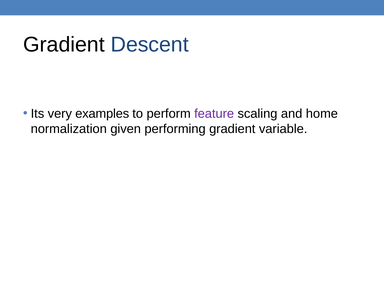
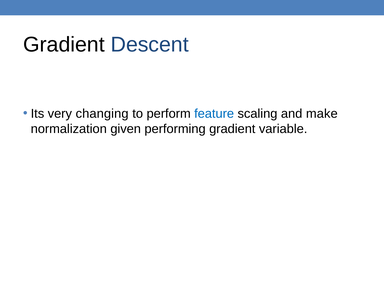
examples: examples -> changing
feature colour: purple -> blue
home: home -> make
